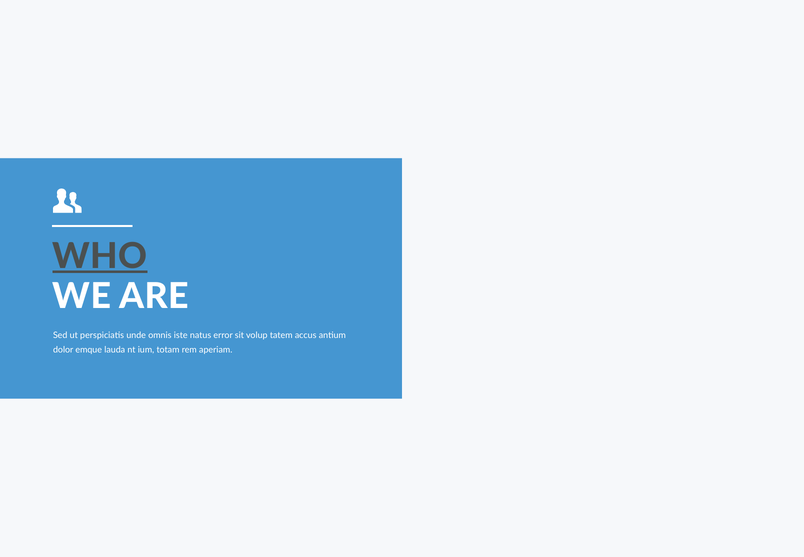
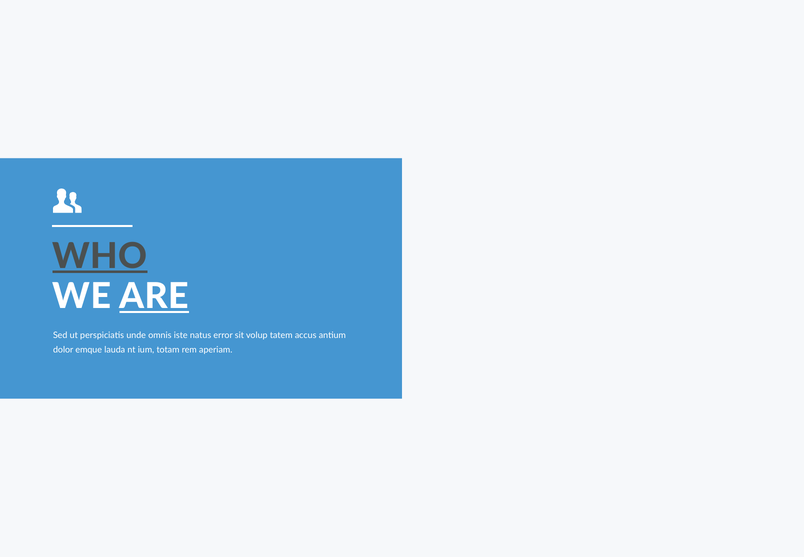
ARE underline: none -> present
